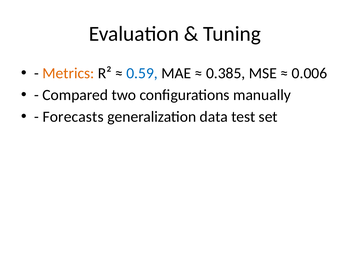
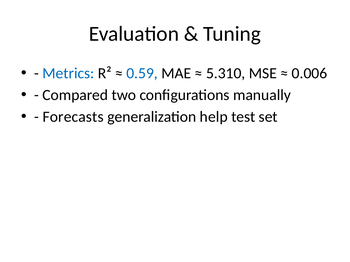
Metrics colour: orange -> blue
0.385: 0.385 -> 5.310
data: data -> help
